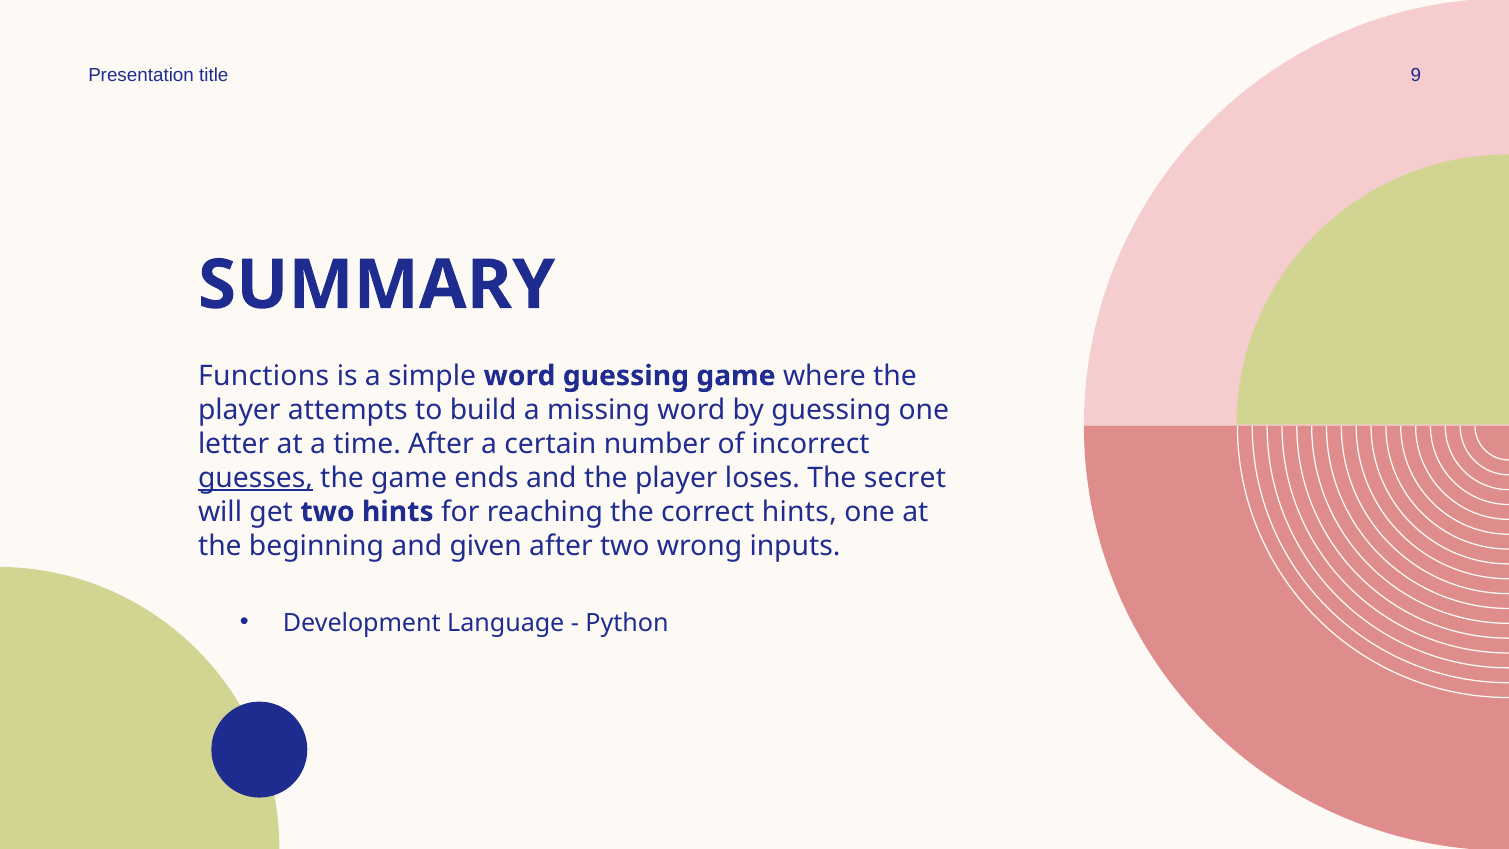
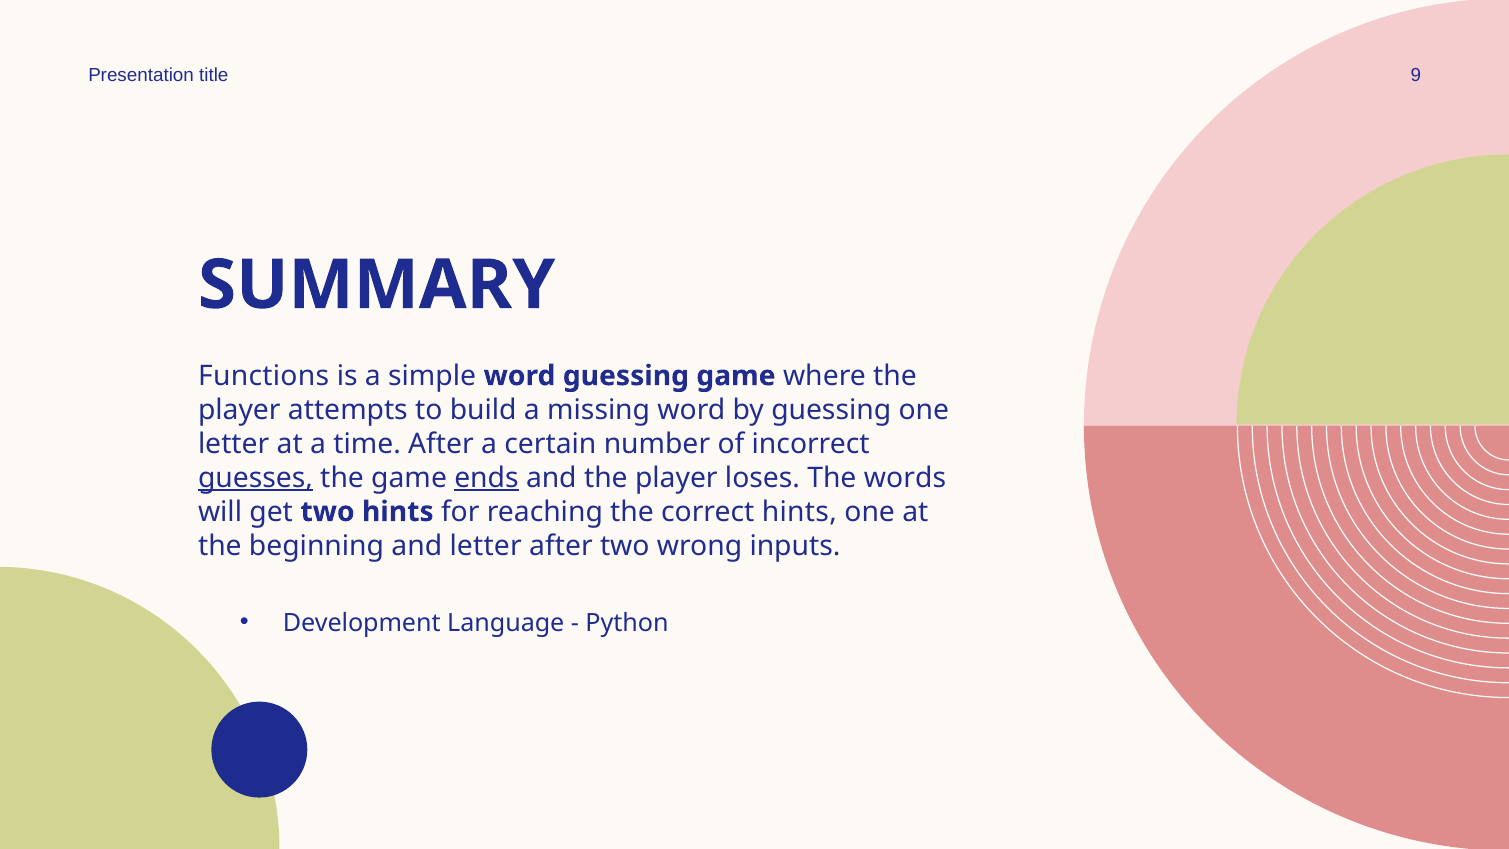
ends underline: none -> present
secret: secret -> words
and given: given -> letter
